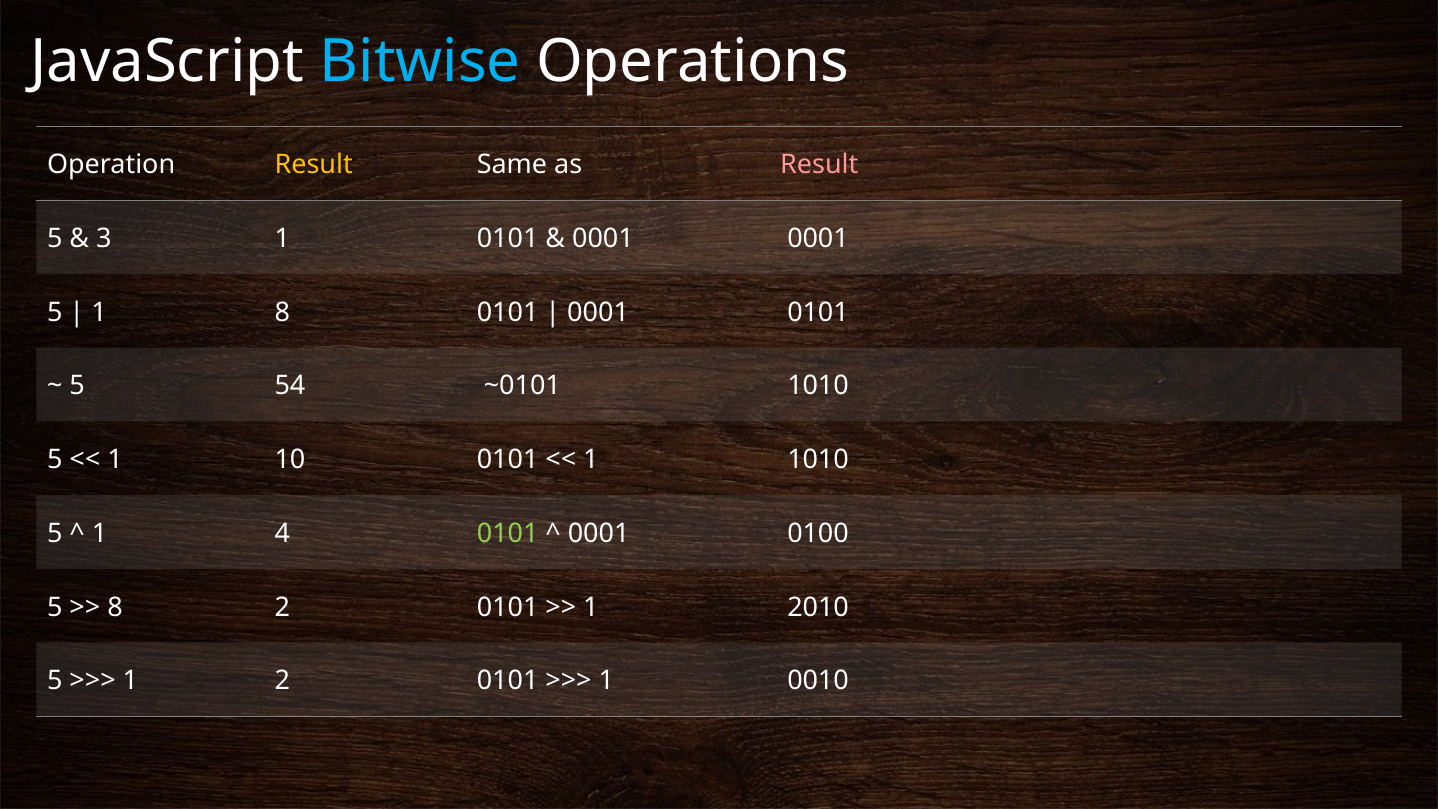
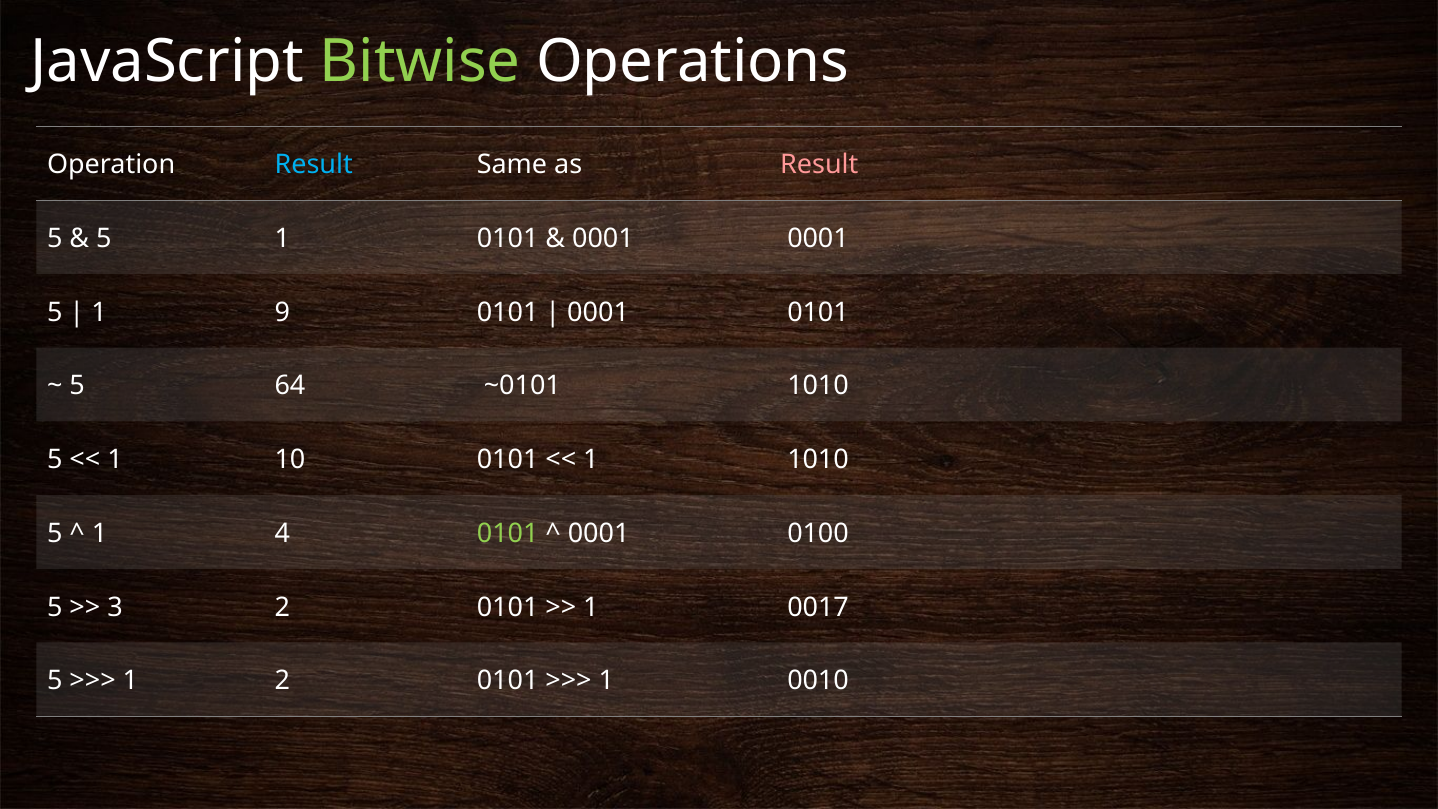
Bitwise colour: light blue -> light green
Result at (314, 165) colour: yellow -> light blue
3 at (104, 239): 3 -> 5
1 8: 8 -> 9
54: 54 -> 64
8 at (115, 607): 8 -> 3
2010: 2010 -> 0017
